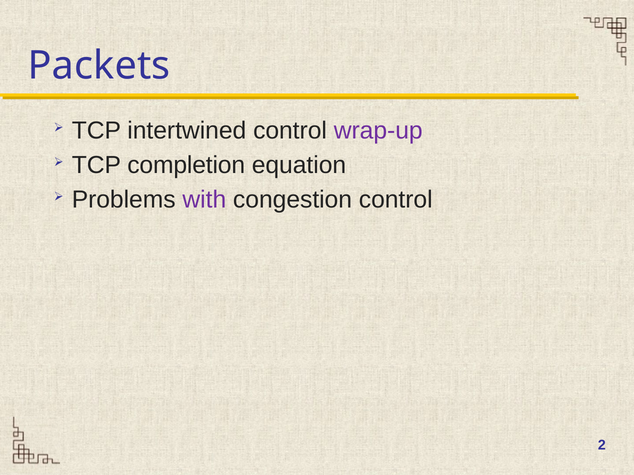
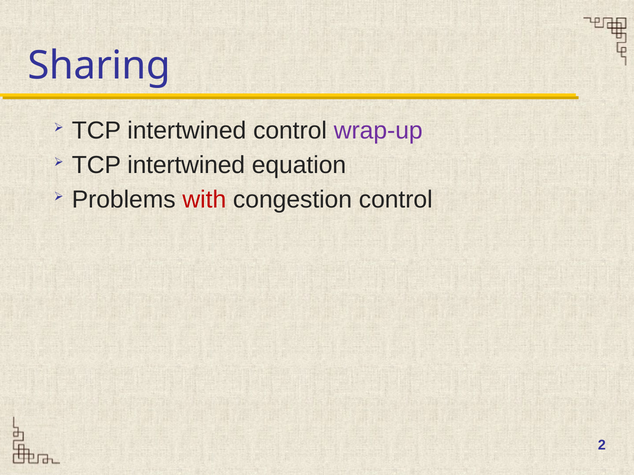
Packets: Packets -> Sharing
completion at (186, 165): completion -> intertwined
with colour: purple -> red
